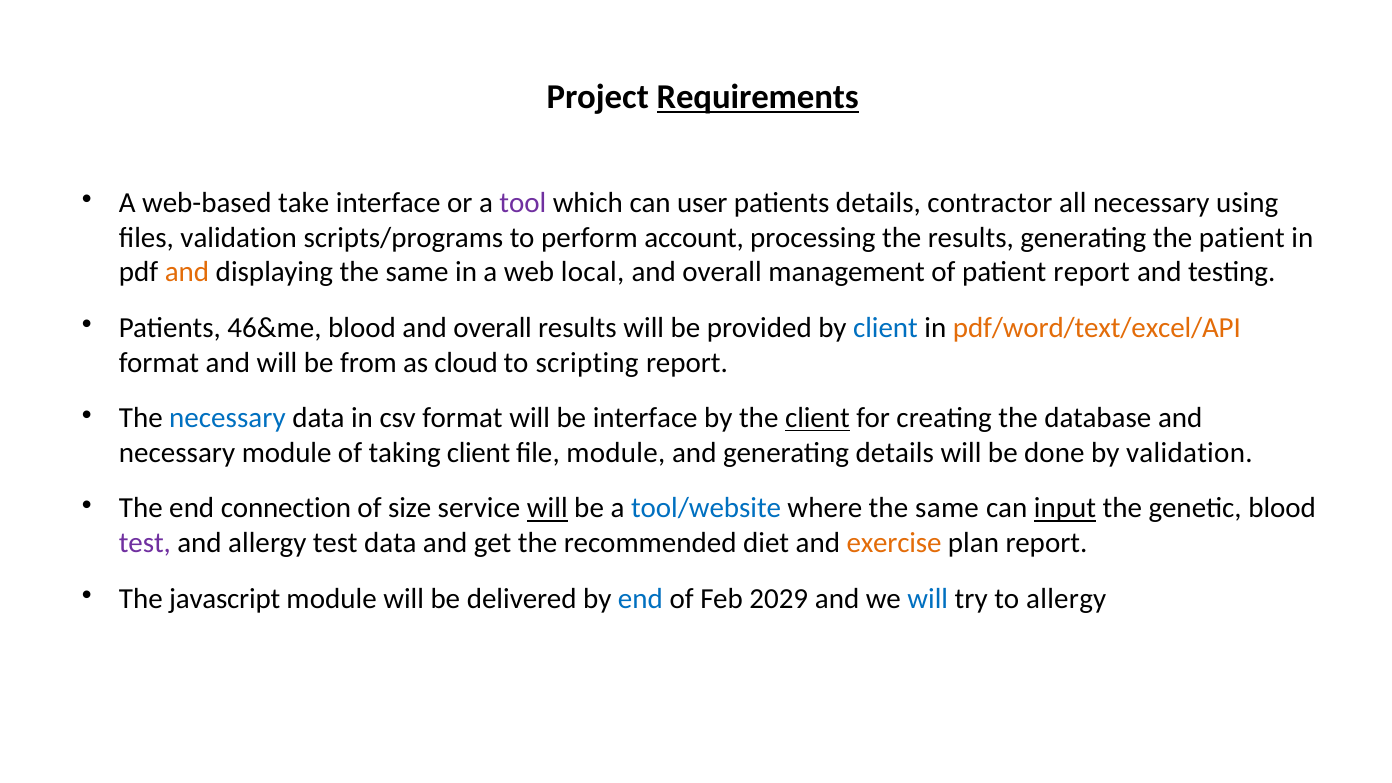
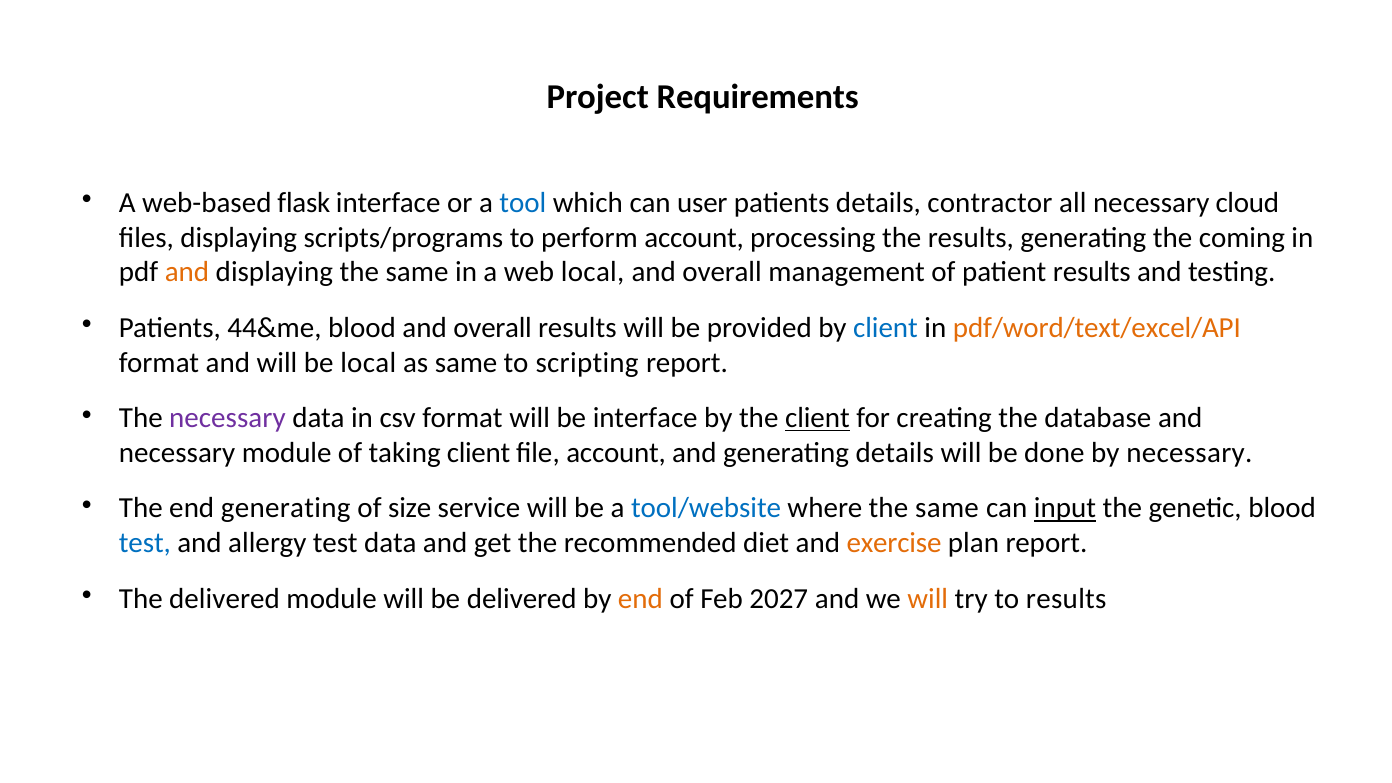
Requirements underline: present -> none
take: take -> flask
tool colour: purple -> blue
using: using -> cloud
files validation: validation -> displaying
the patient: patient -> coming
patient report: report -> results
46&me: 46&me -> 44&me
be from: from -> local
as cloud: cloud -> same
necessary at (227, 418) colour: blue -> purple
file module: module -> account
by validation: validation -> necessary
end connection: connection -> generating
will at (547, 508) underline: present -> none
test at (145, 543) colour: purple -> blue
The javascript: javascript -> delivered
end at (640, 599) colour: blue -> orange
2029: 2029 -> 2027
will at (928, 599) colour: blue -> orange
to allergy: allergy -> results
